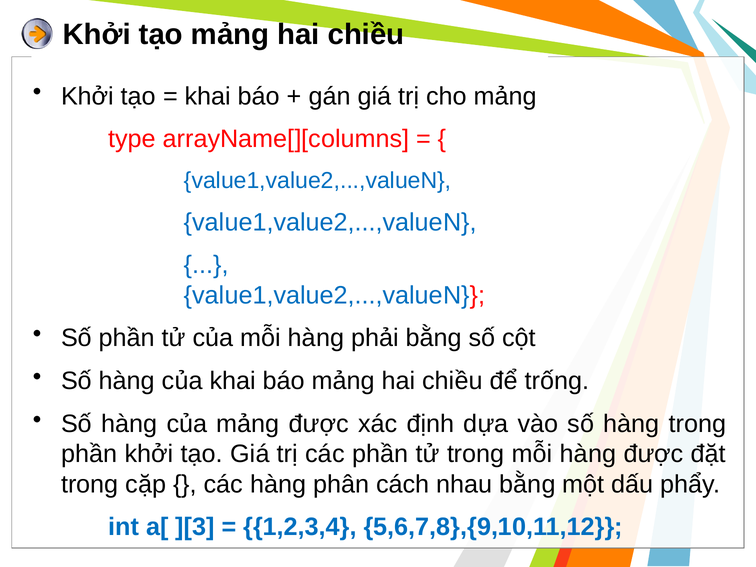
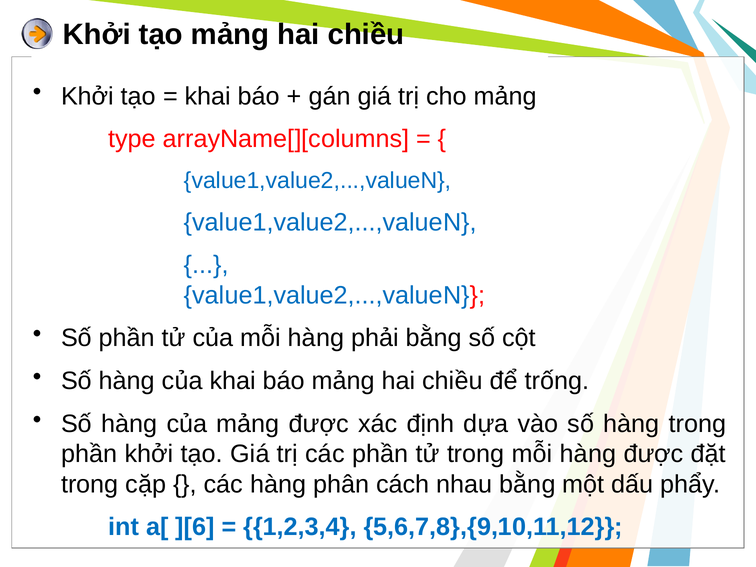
][3: ][3 -> ][6
